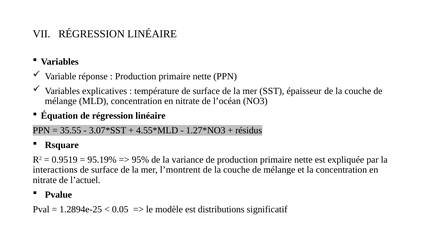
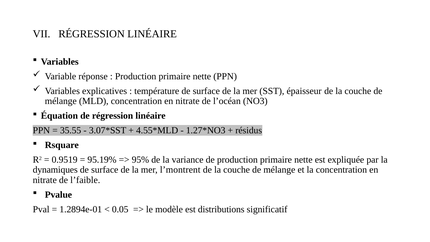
interactions: interactions -> dynamiques
l’actuel: l’actuel -> l’faible
1.2894e-25: 1.2894e-25 -> 1.2894e-01
